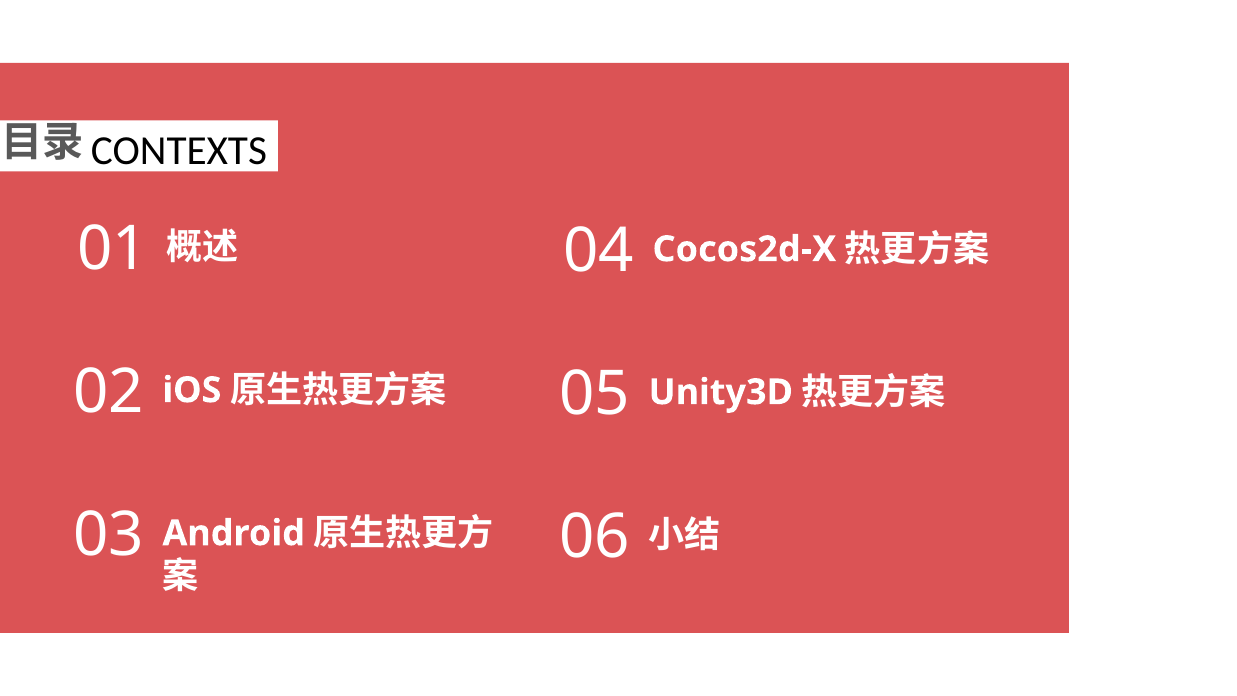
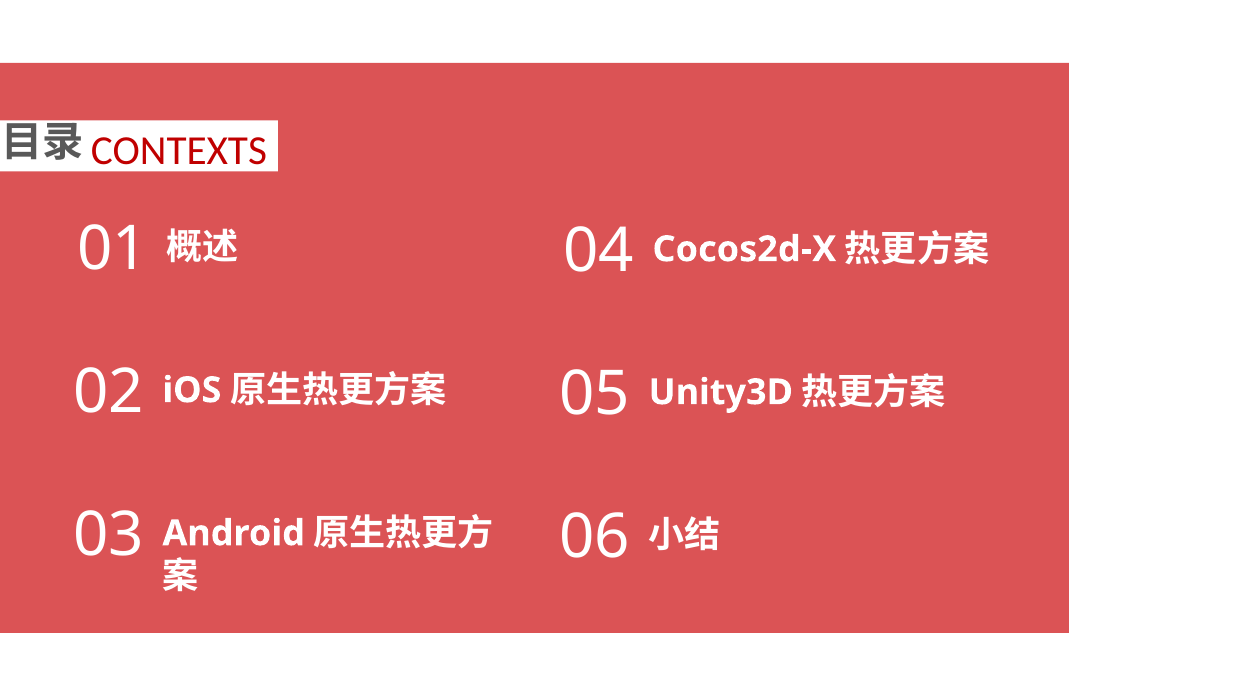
CONTEXTS colour: black -> red
